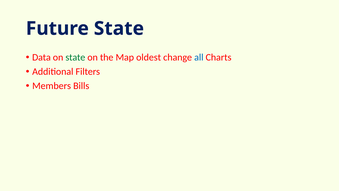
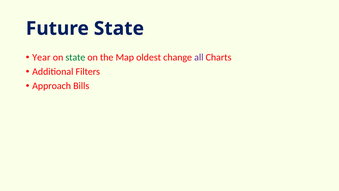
Data: Data -> Year
all colour: blue -> purple
Members: Members -> Approach
